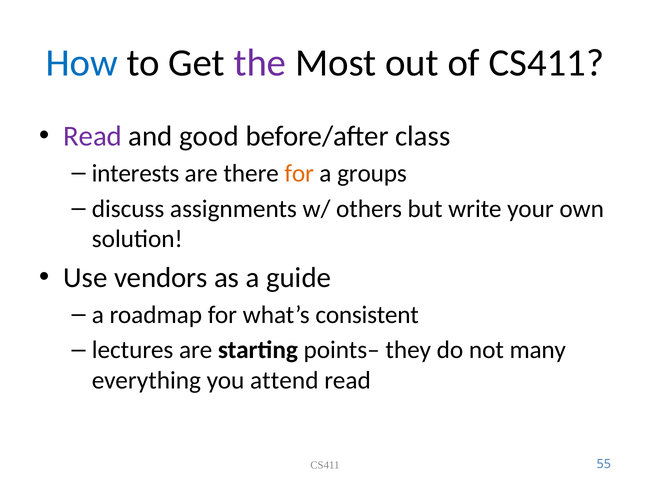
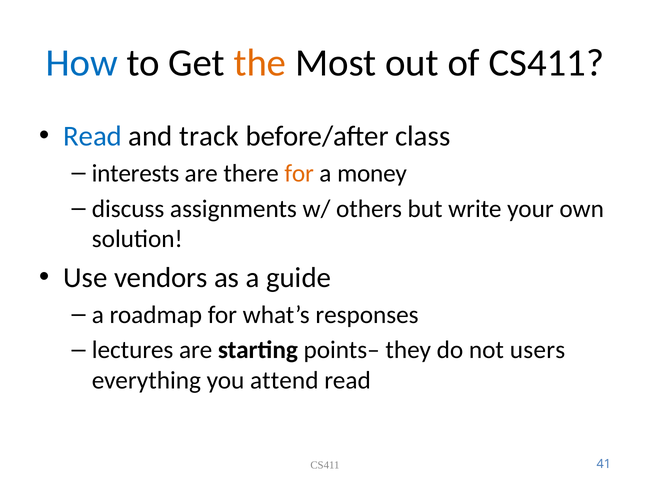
the colour: purple -> orange
Read at (93, 136) colour: purple -> blue
good: good -> track
groups: groups -> money
consistent: consistent -> responses
many: many -> users
55: 55 -> 41
